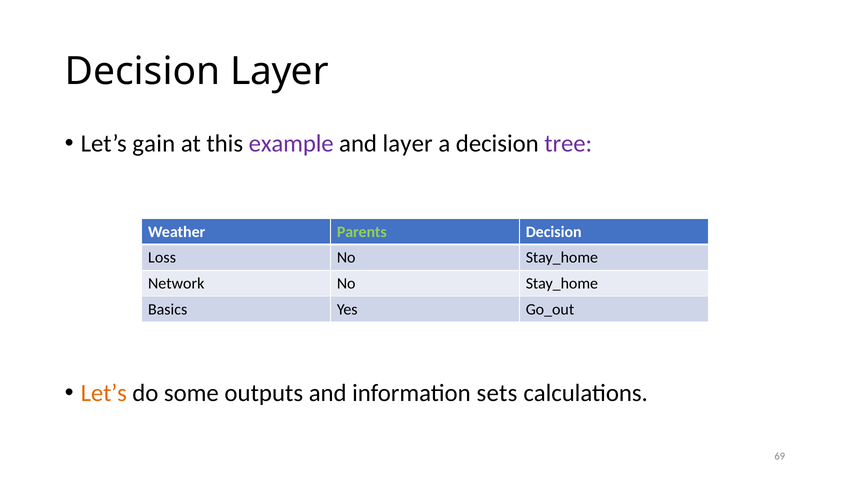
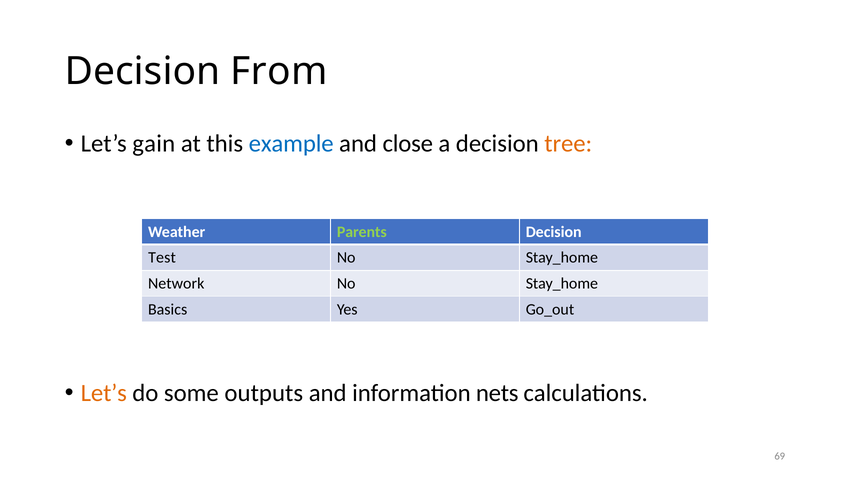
Decision Layer: Layer -> From
example colour: purple -> blue
and layer: layer -> close
tree colour: purple -> orange
Loss: Loss -> Test
sets: sets -> nets
